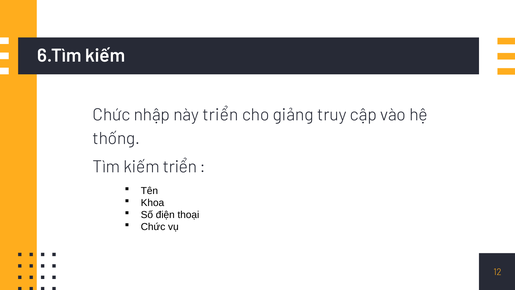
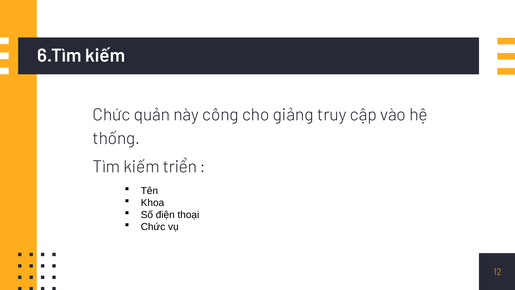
nhập: nhập -> quản
này triển: triển -> công
